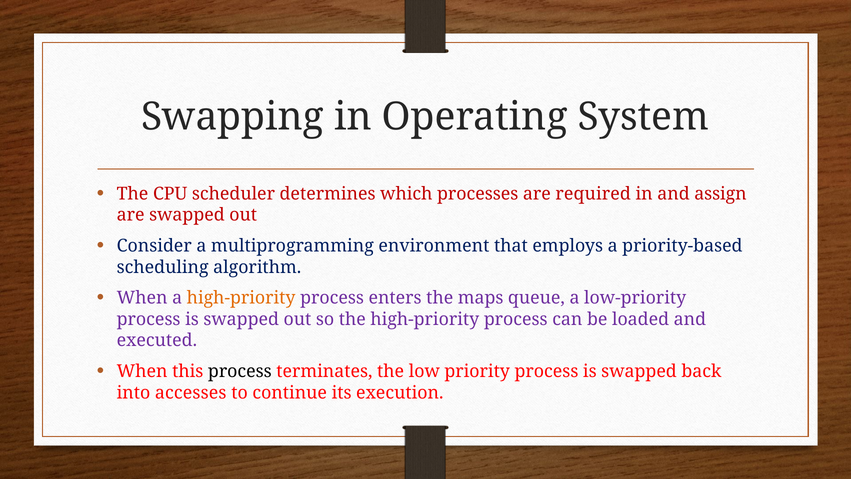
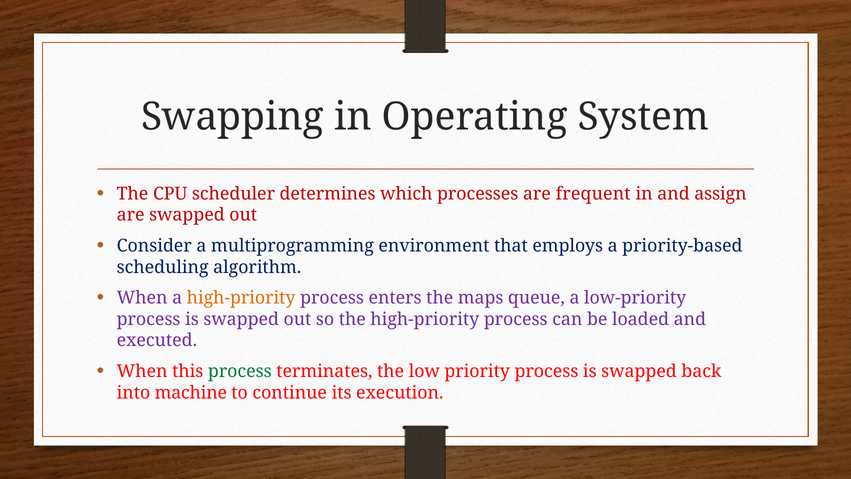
required: required -> frequent
process at (240, 371) colour: black -> green
accesses: accesses -> machine
